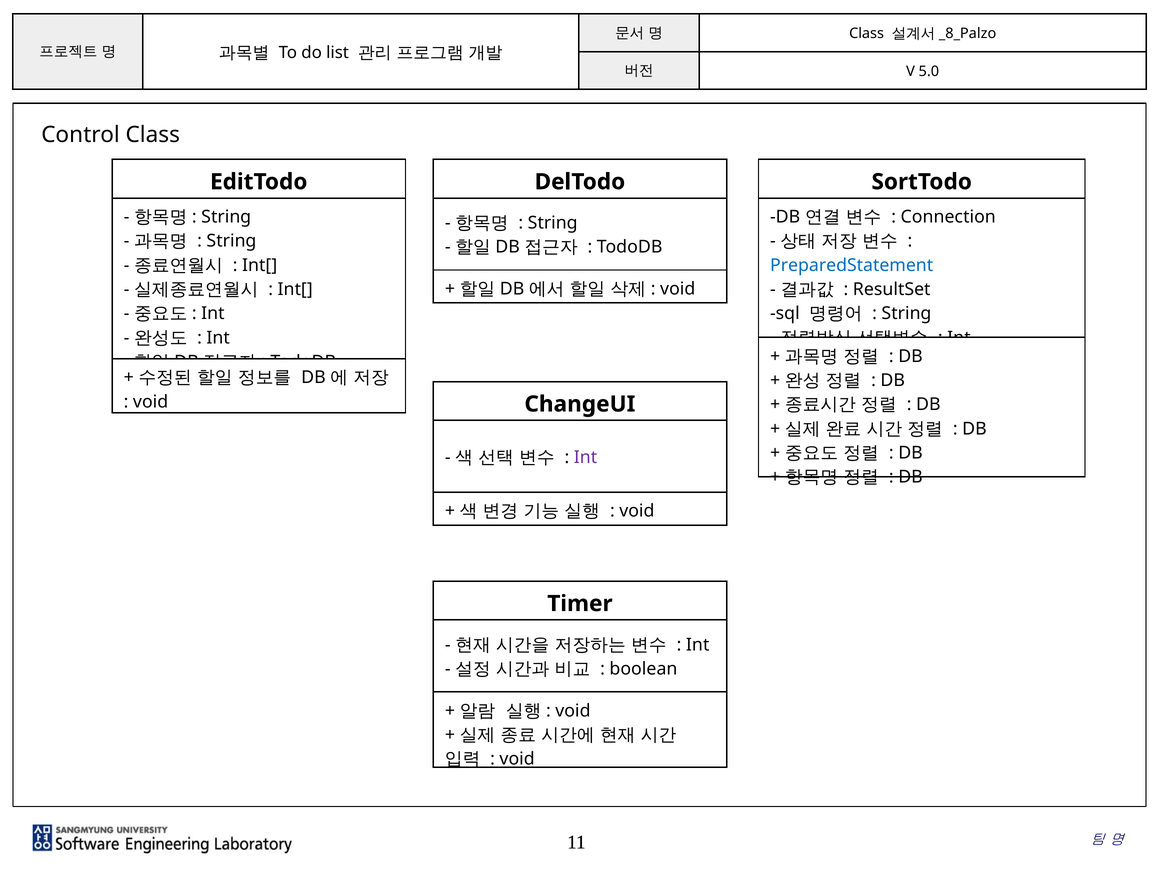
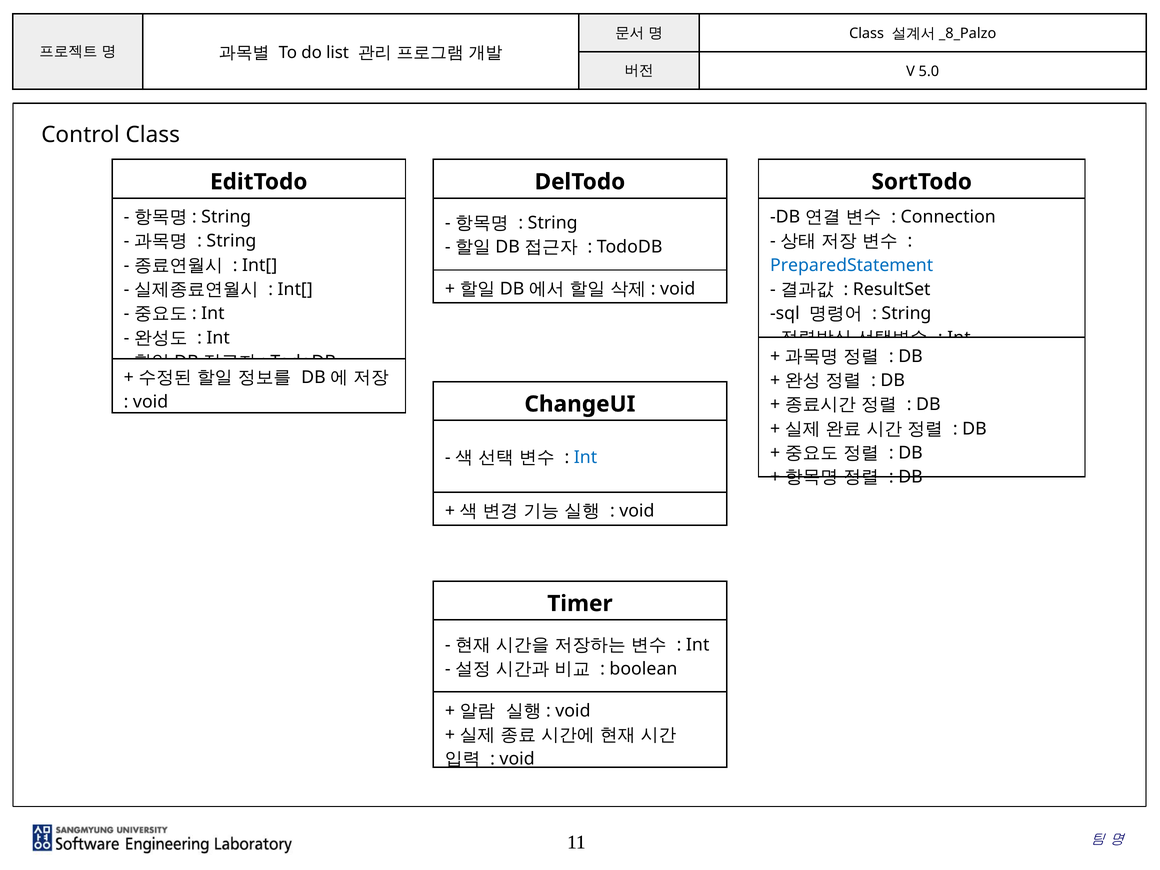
Int at (586, 457) colour: purple -> blue
